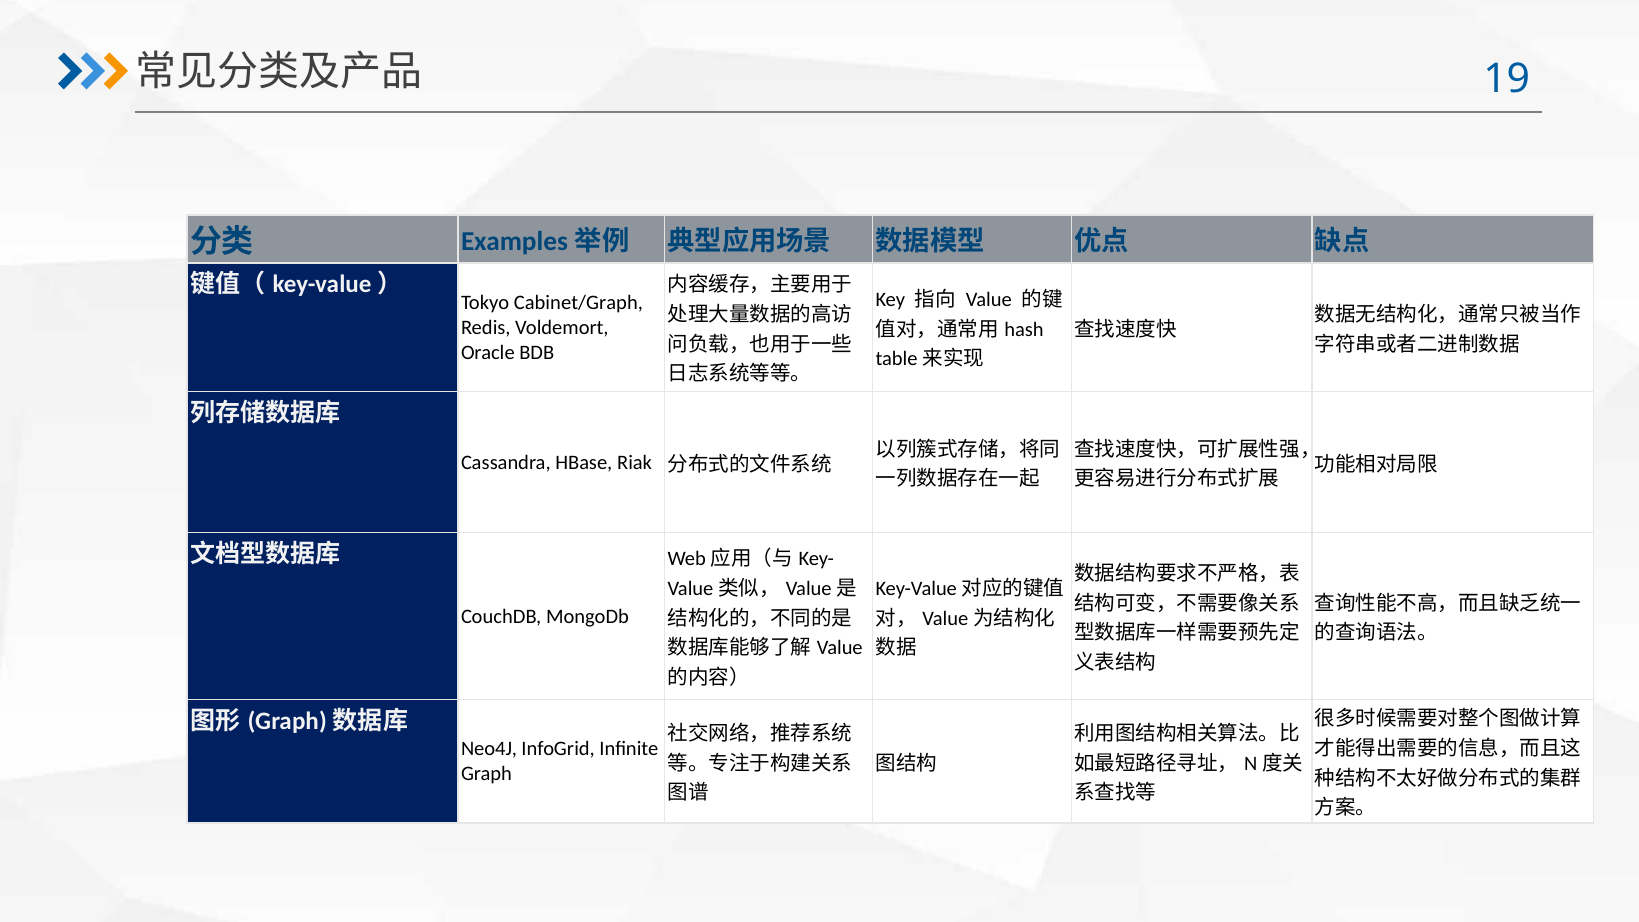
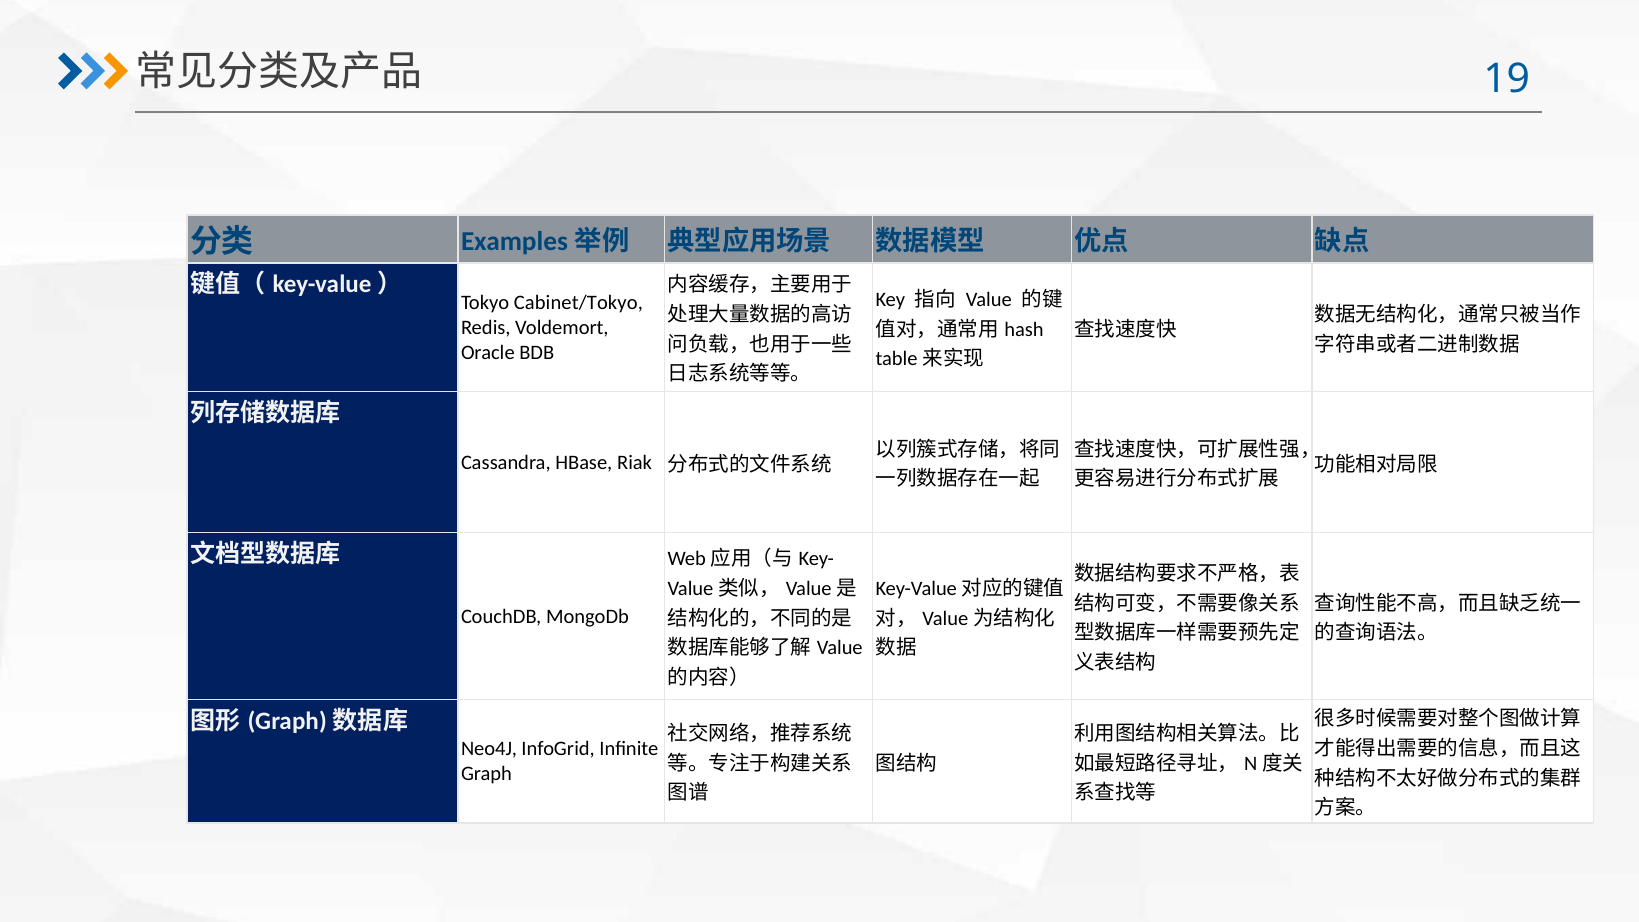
Cabinet/Graph: Cabinet/Graph -> Cabinet/Tokyo
